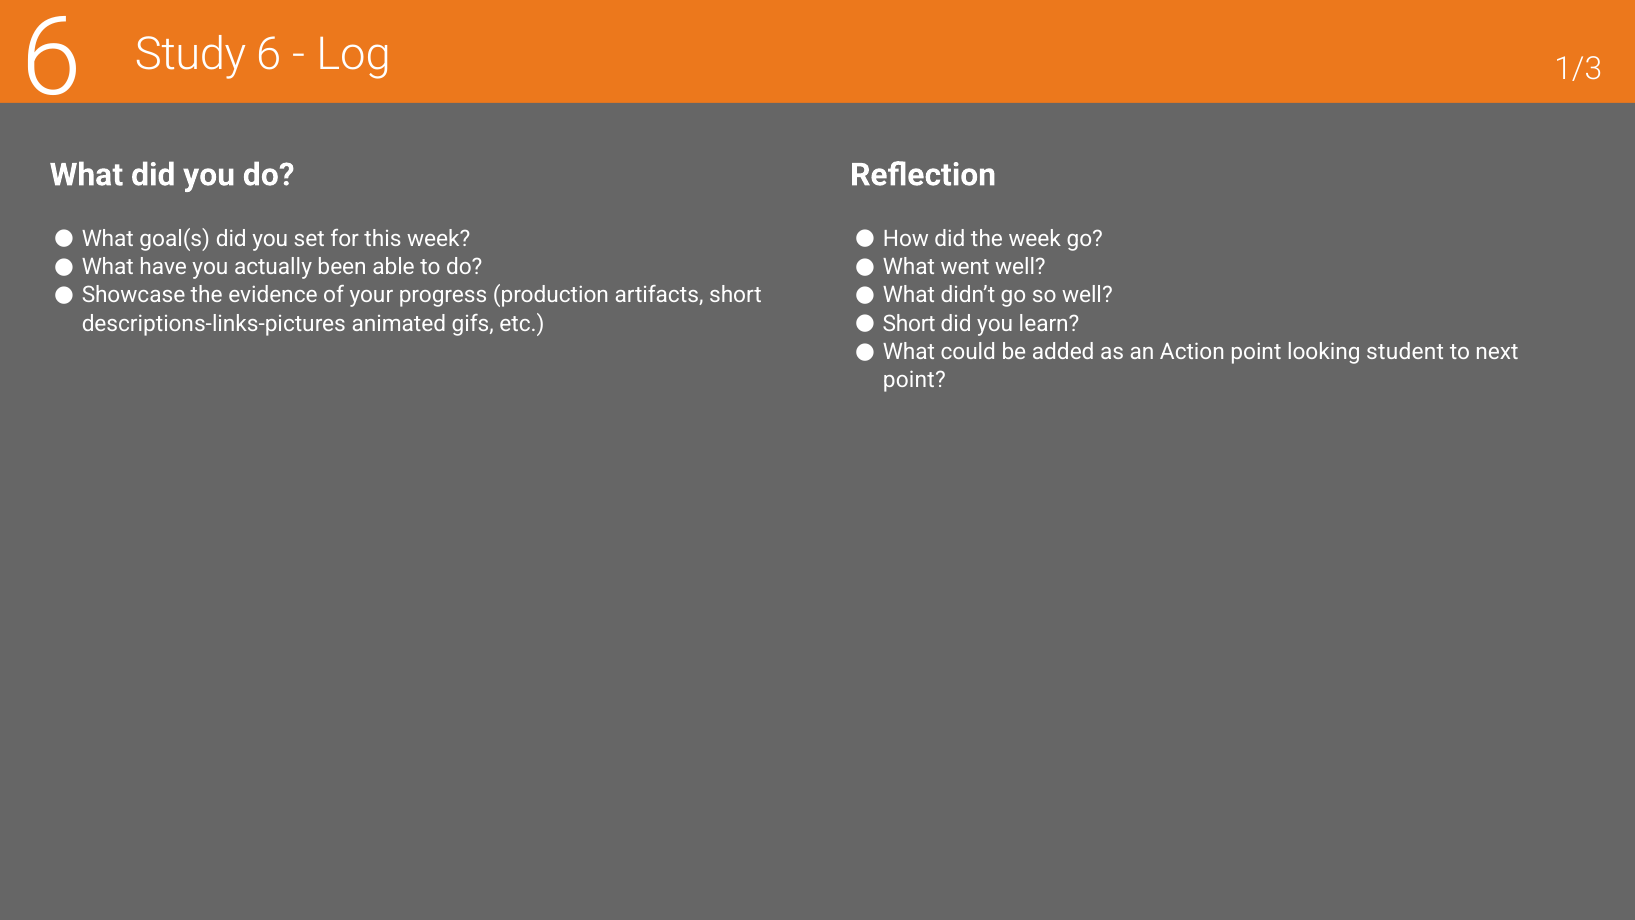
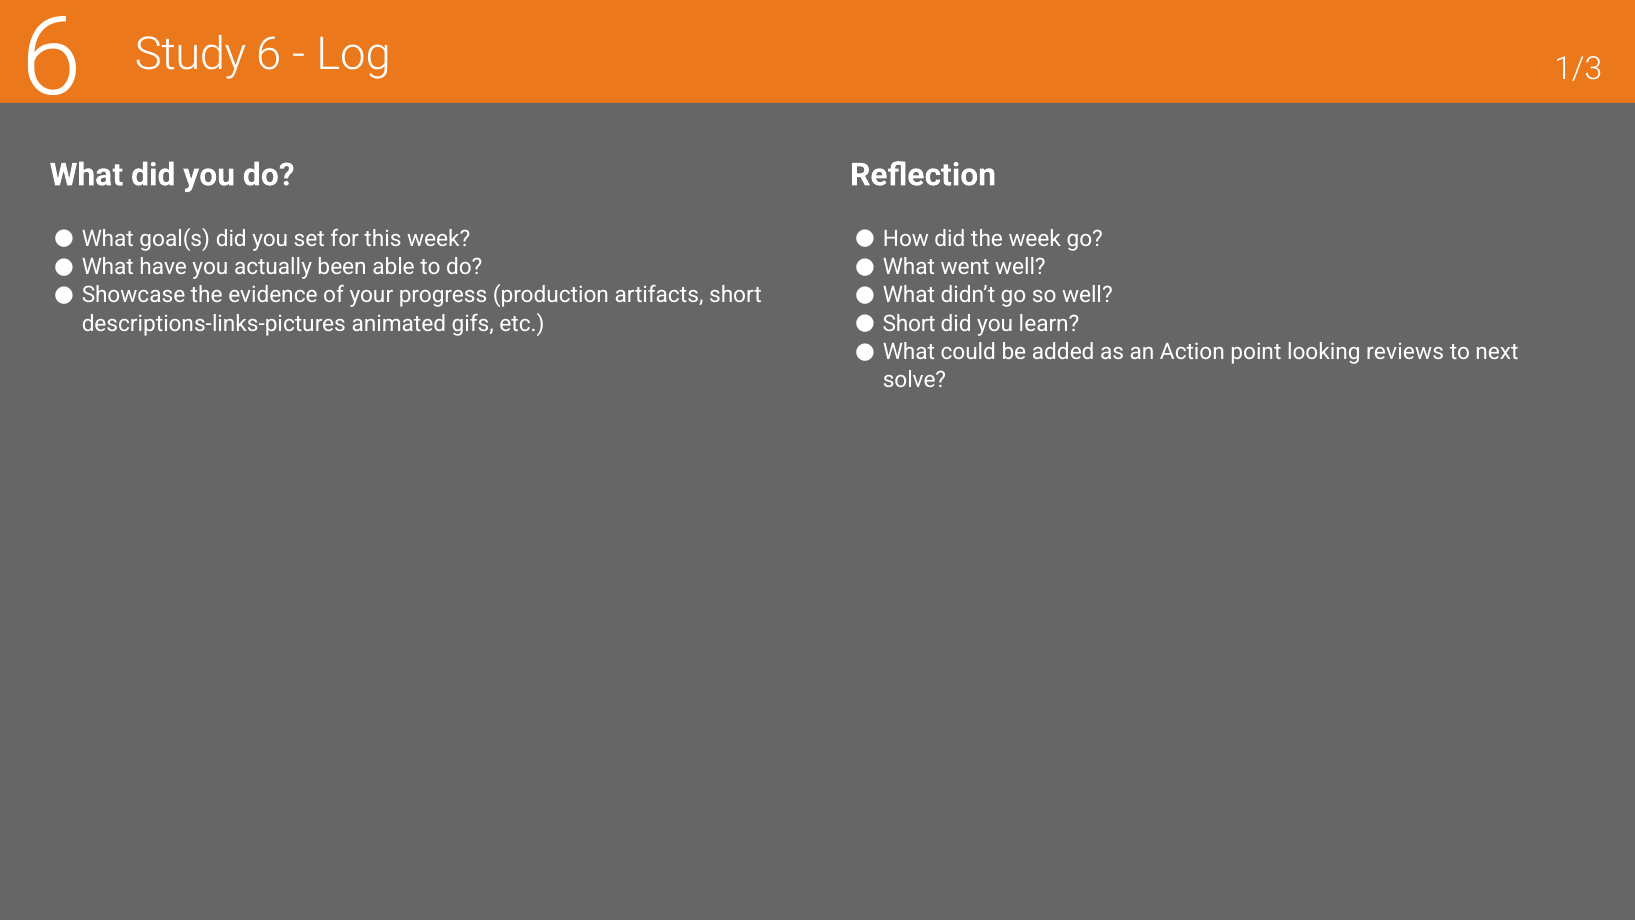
student: student -> reviews
point at (914, 380): point -> solve
